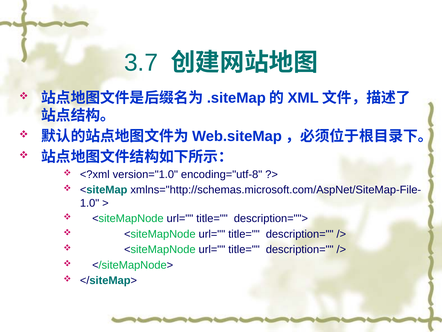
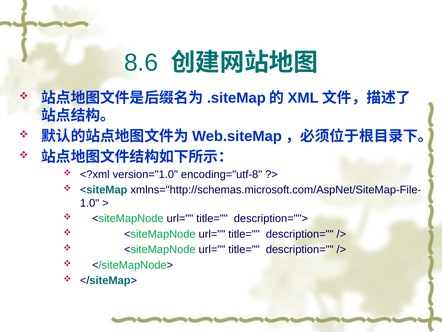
3.7: 3.7 -> 8.6
